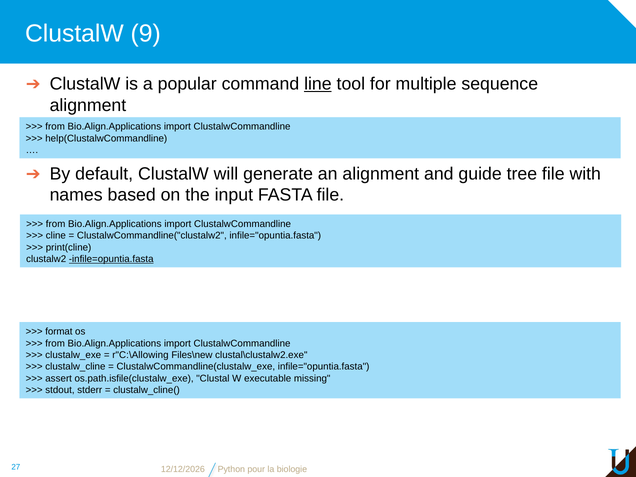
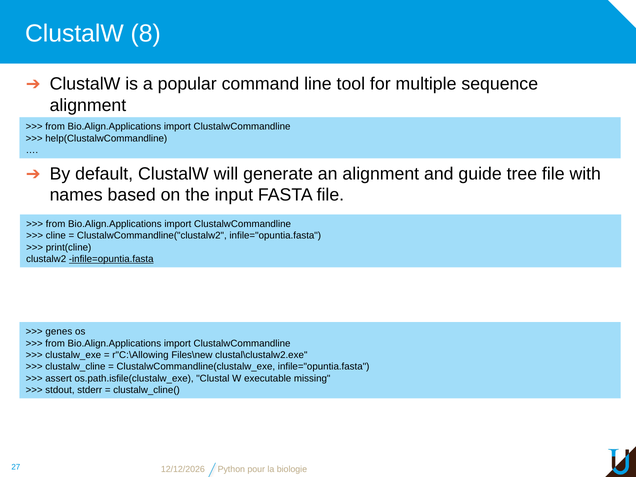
9: 9 -> 8
line underline: present -> none
format: format -> genes
